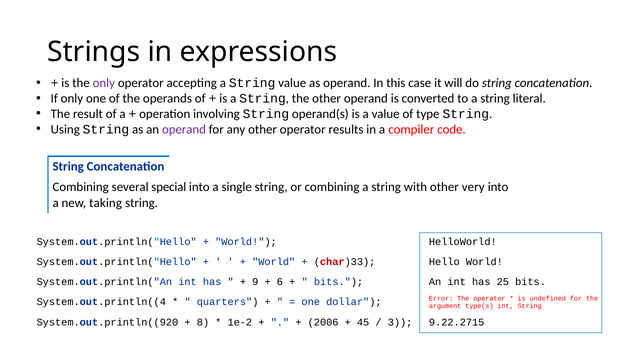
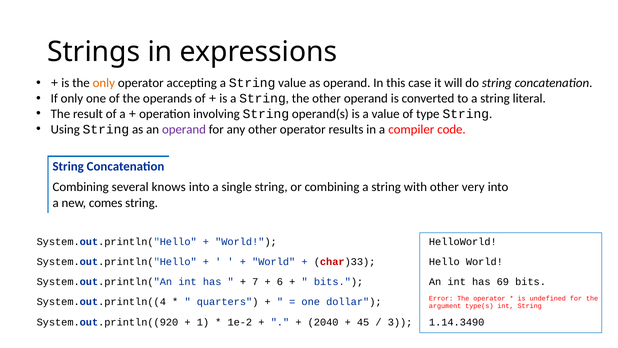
only at (104, 83) colour: purple -> orange
special: special -> knows
taking: taking -> comes
9: 9 -> 7
25: 25 -> 69
8: 8 -> 1
2006: 2006 -> 2040
9.22.2715: 9.22.2715 -> 1.14.3490
